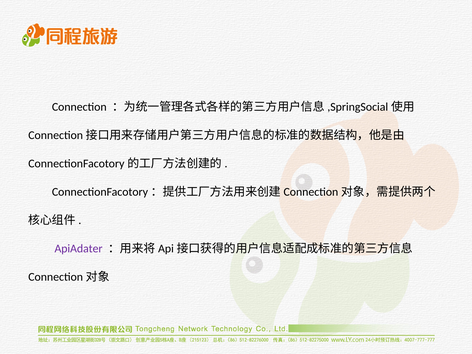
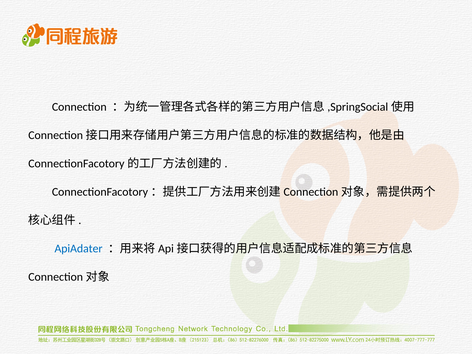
ApiAdater colour: purple -> blue
